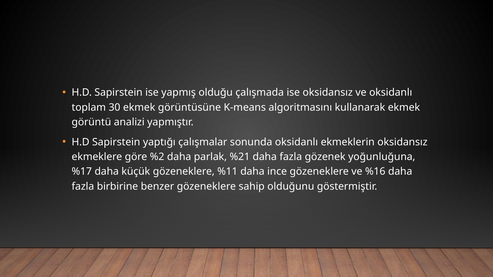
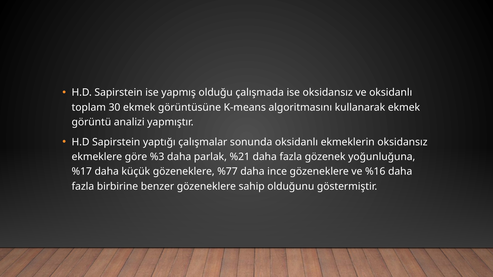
%2: %2 -> %3
%11: %11 -> %77
